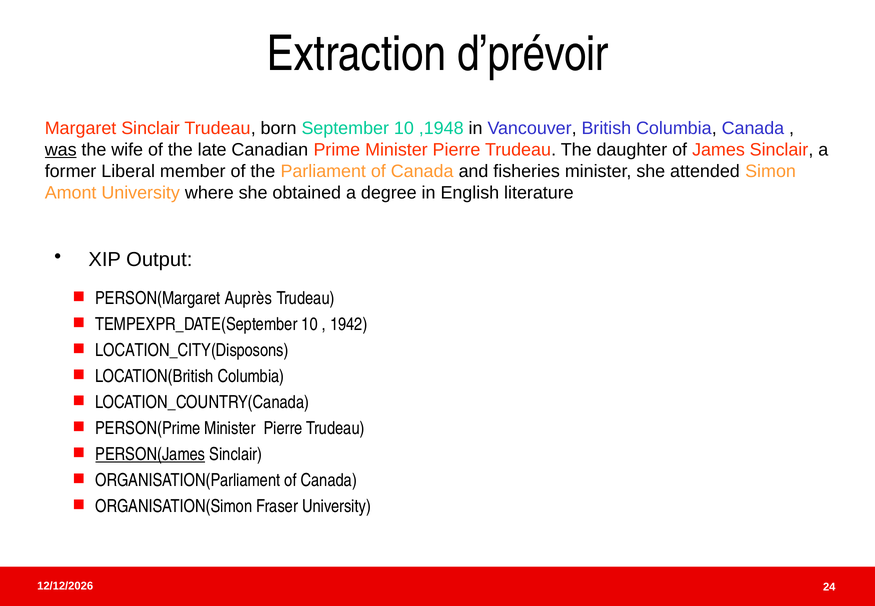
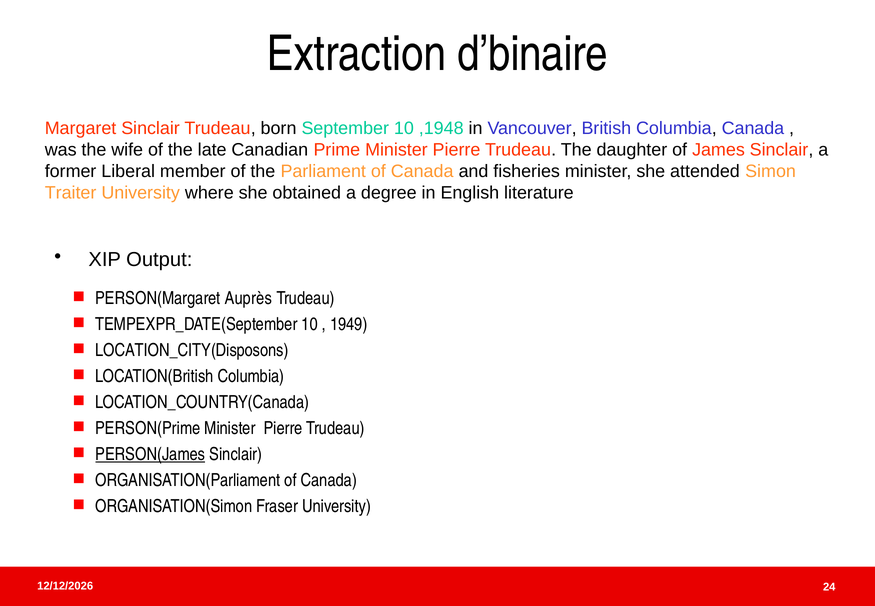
d’prévoir: d’prévoir -> d’binaire
was underline: present -> none
Amont: Amont -> Traiter
1942: 1942 -> 1949
